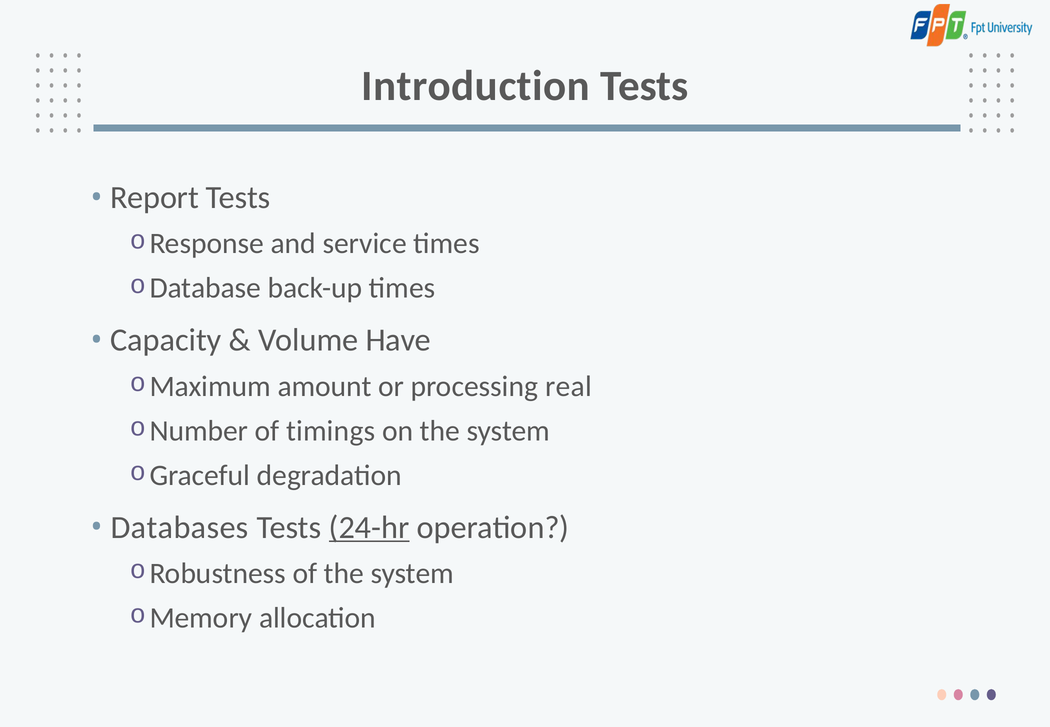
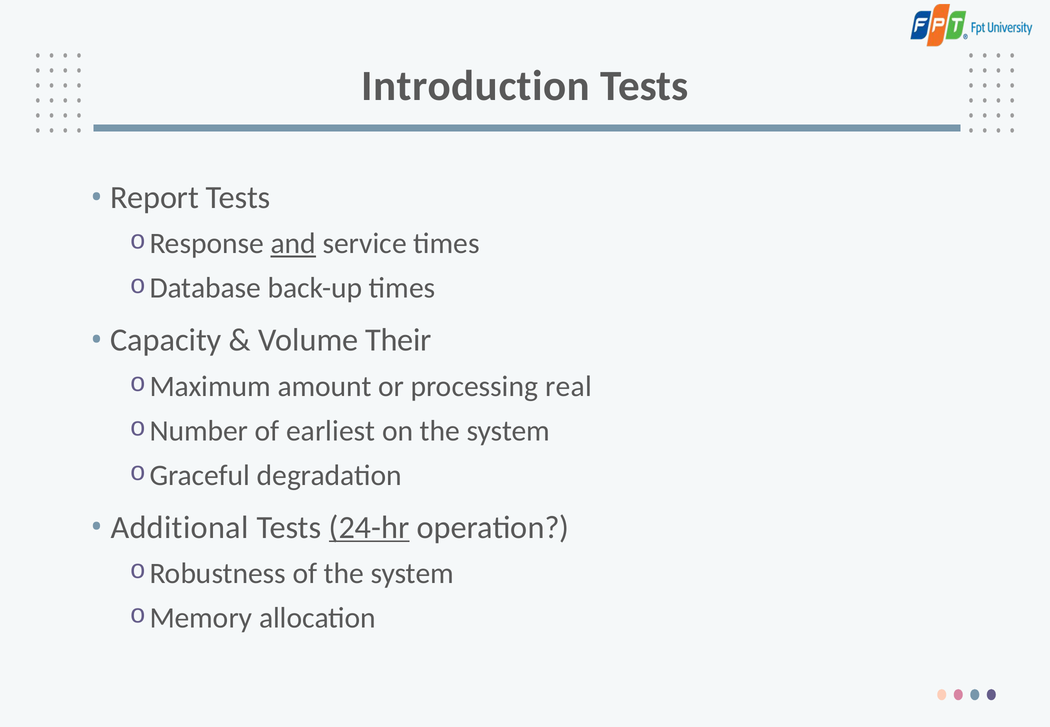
and underline: none -> present
Have: Have -> Their
timings: timings -> earliest
Databases: Databases -> Additional
